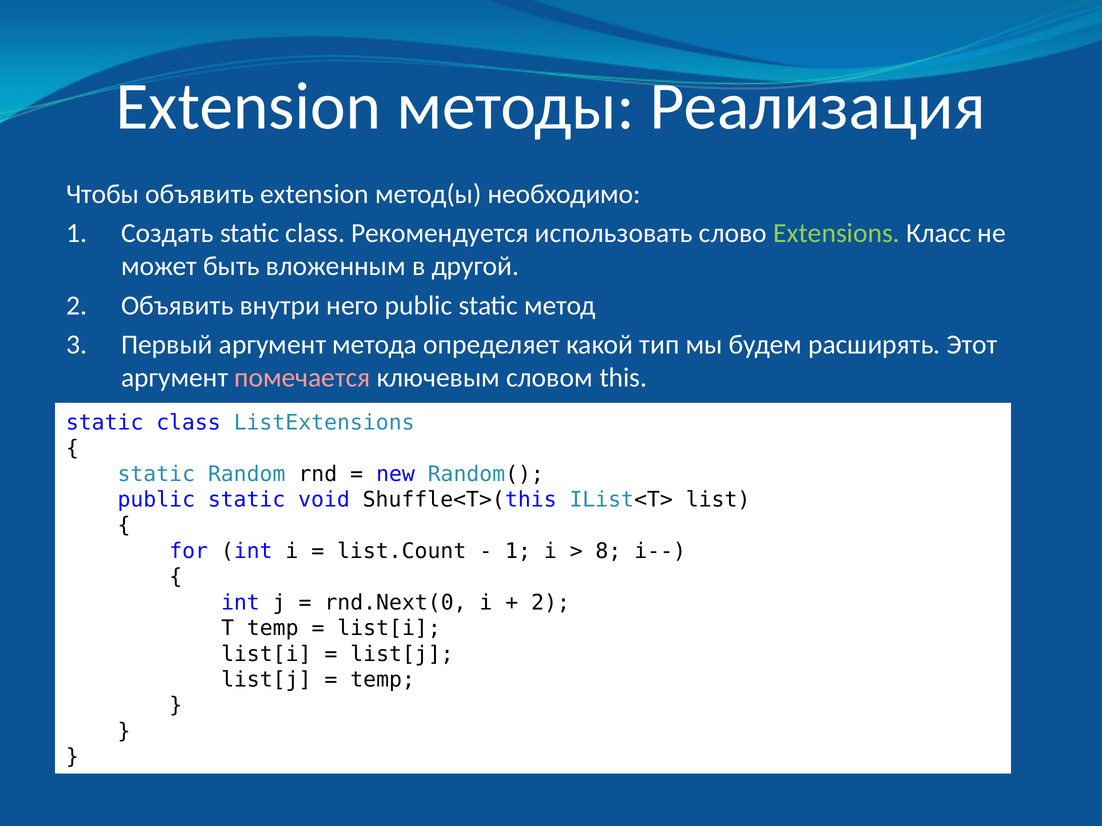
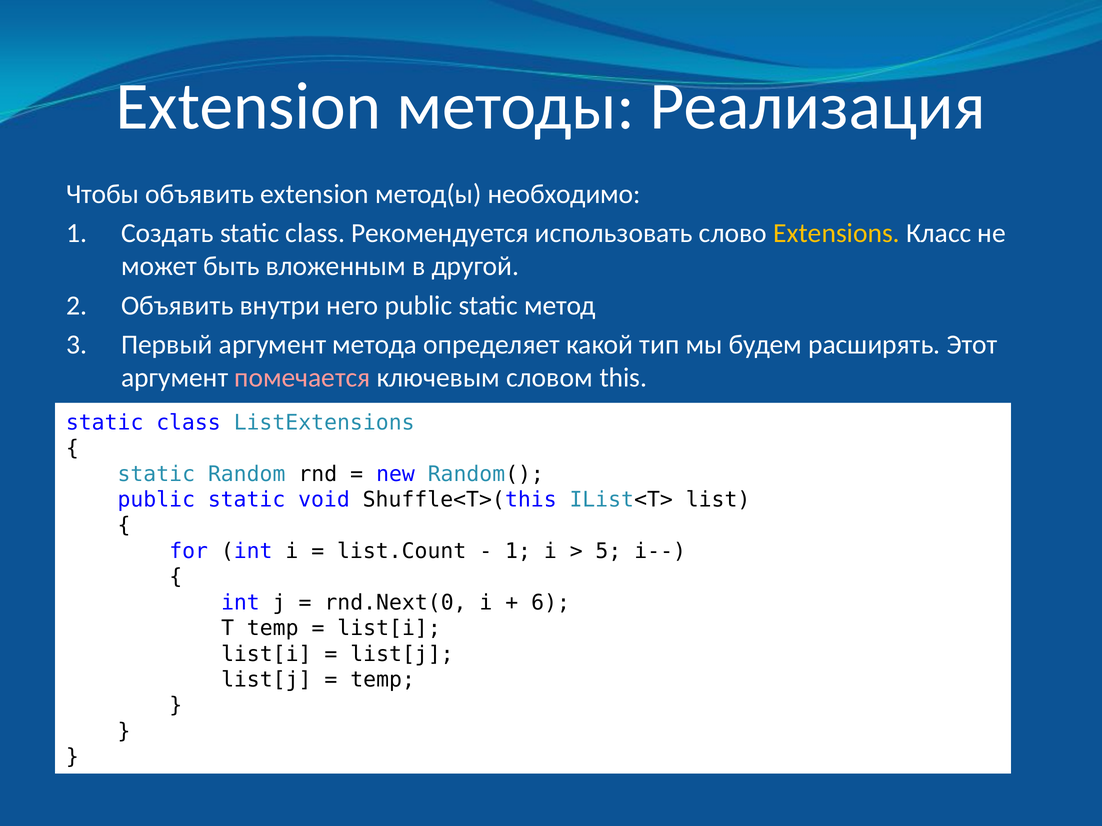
Extensions colour: light green -> yellow
8: 8 -> 5
2 at (551, 603): 2 -> 6
